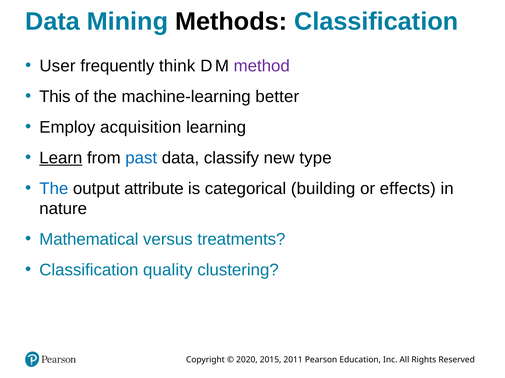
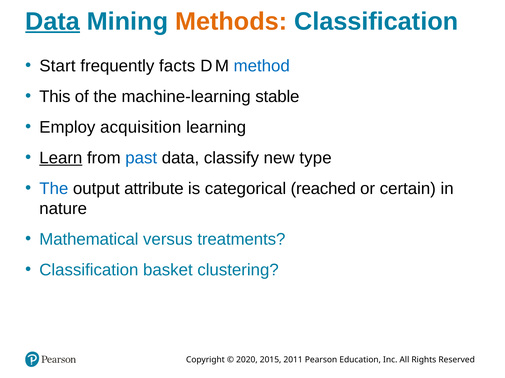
Data at (53, 21) underline: none -> present
Methods colour: black -> orange
User: User -> Start
think: think -> facts
method colour: purple -> blue
better: better -> stable
building: building -> reached
effects: effects -> certain
quality: quality -> basket
